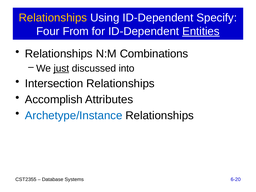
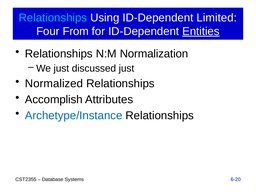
Relationships at (53, 18) colour: yellow -> light blue
Specify: Specify -> Limited
Combinations: Combinations -> Normalization
just at (61, 68) underline: present -> none
discussed into: into -> just
Intersection: Intersection -> Normalized
